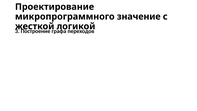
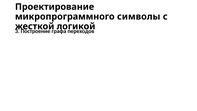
значение: значение -> символы
